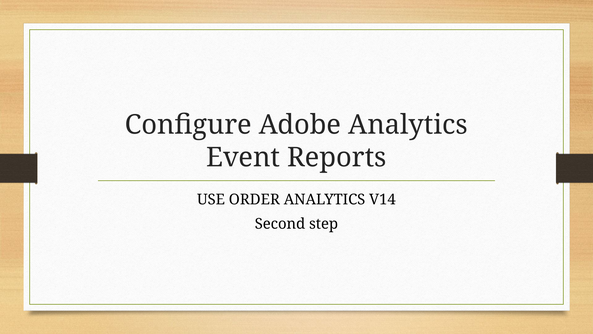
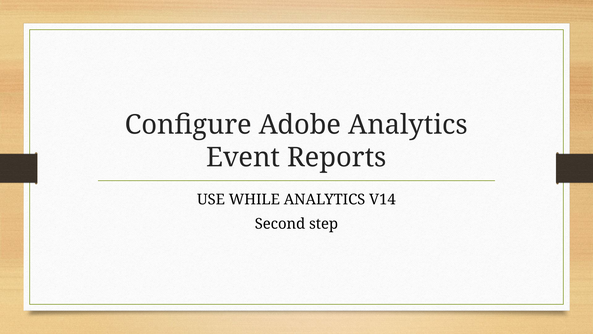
ORDER: ORDER -> WHILE
